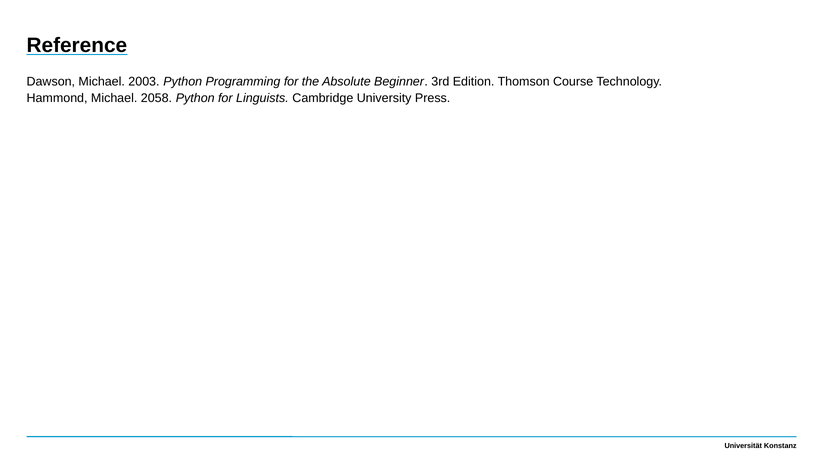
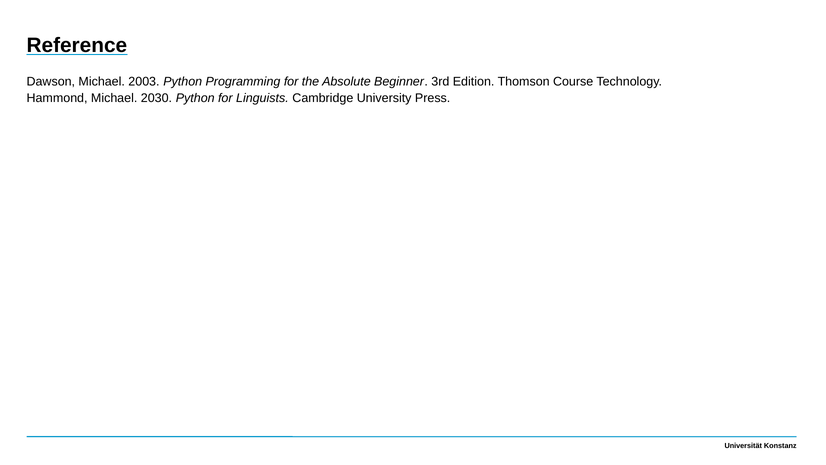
2058: 2058 -> 2030
